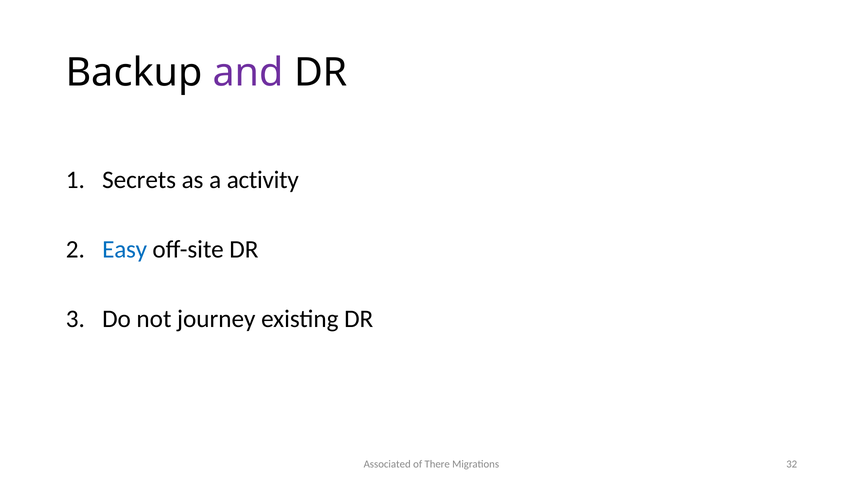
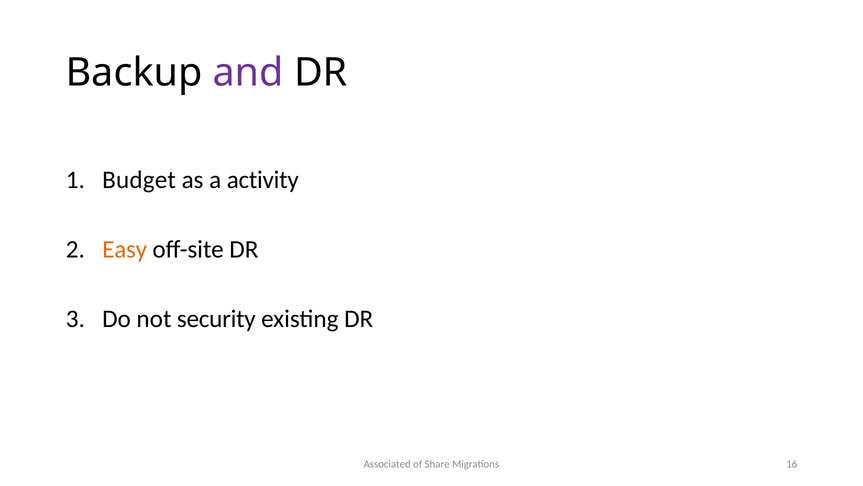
Secrets: Secrets -> Budget
Easy colour: blue -> orange
journey: journey -> security
There: There -> Share
32: 32 -> 16
